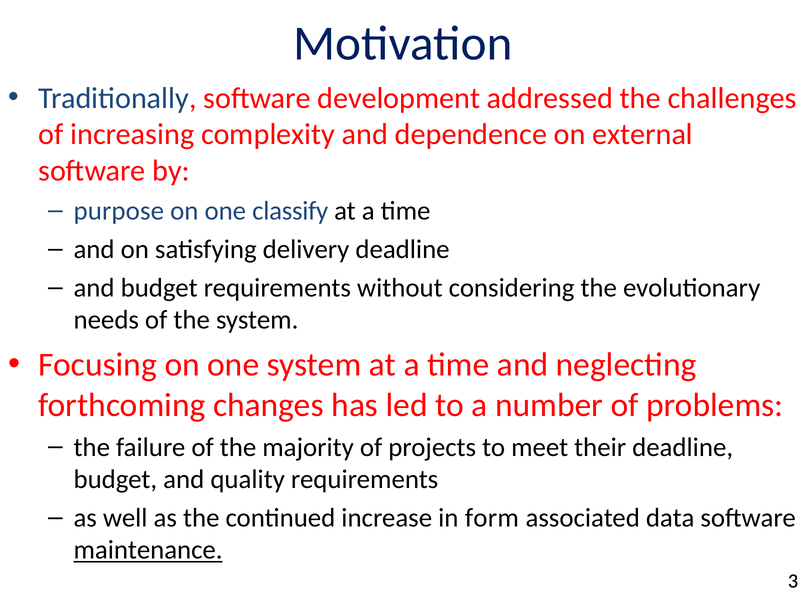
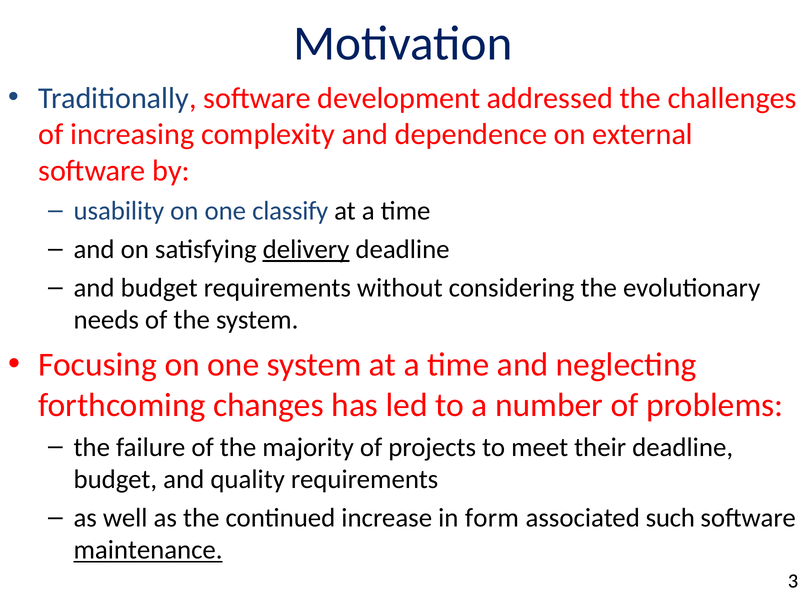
purpose: purpose -> usability
delivery underline: none -> present
data: data -> such
